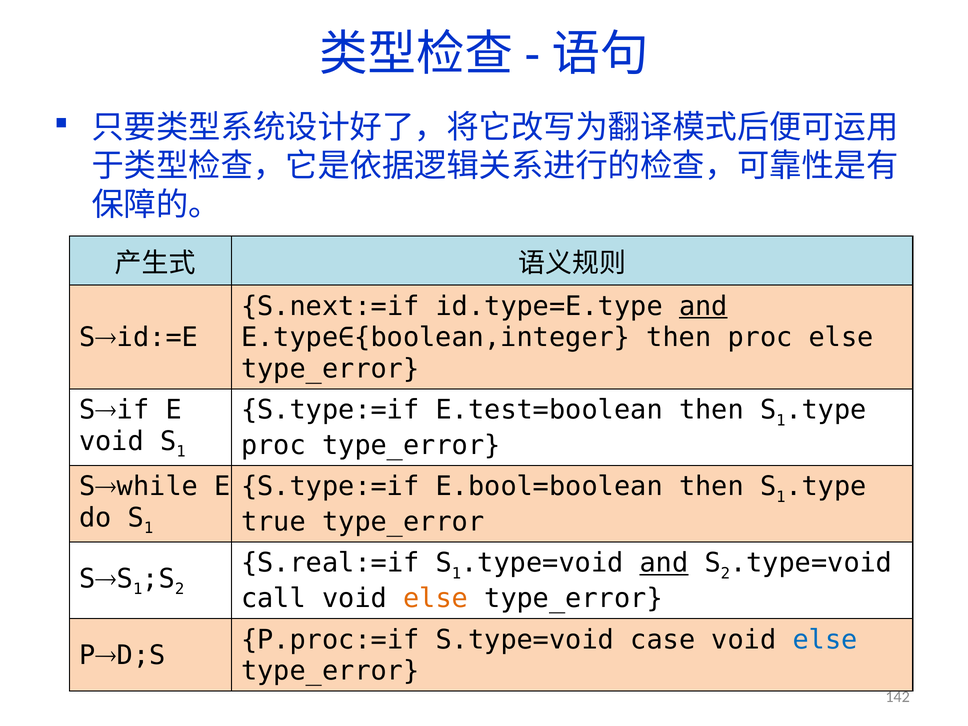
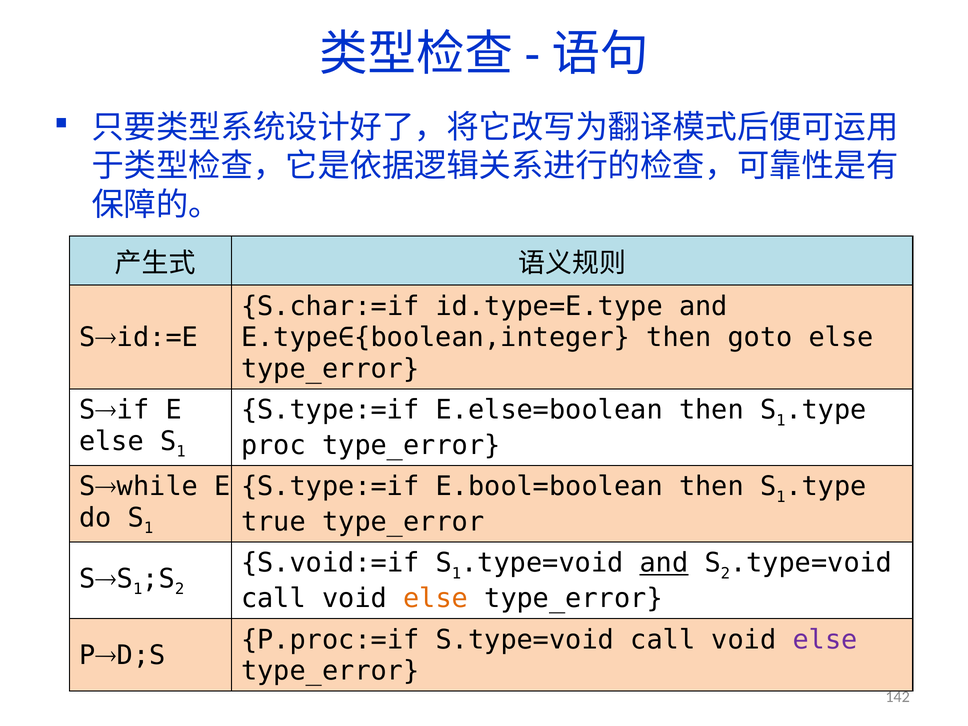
S.next:=if: S.next:=if -> S.char:=if
and at (703, 306) underline: present -> none
then proc: proc -> goto
E.test=boolean: E.test=boolean -> E.else=boolean
void at (111, 441): void -> else
S.real:=if: S.real:=if -> S.void:=if
S.type=void case: case -> call
else at (825, 640) colour: blue -> purple
